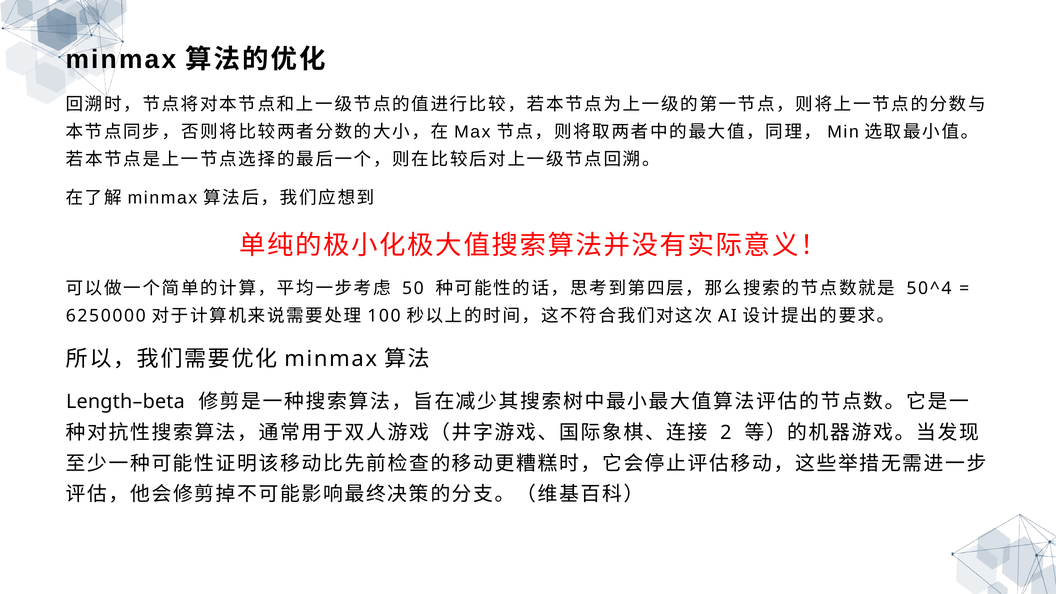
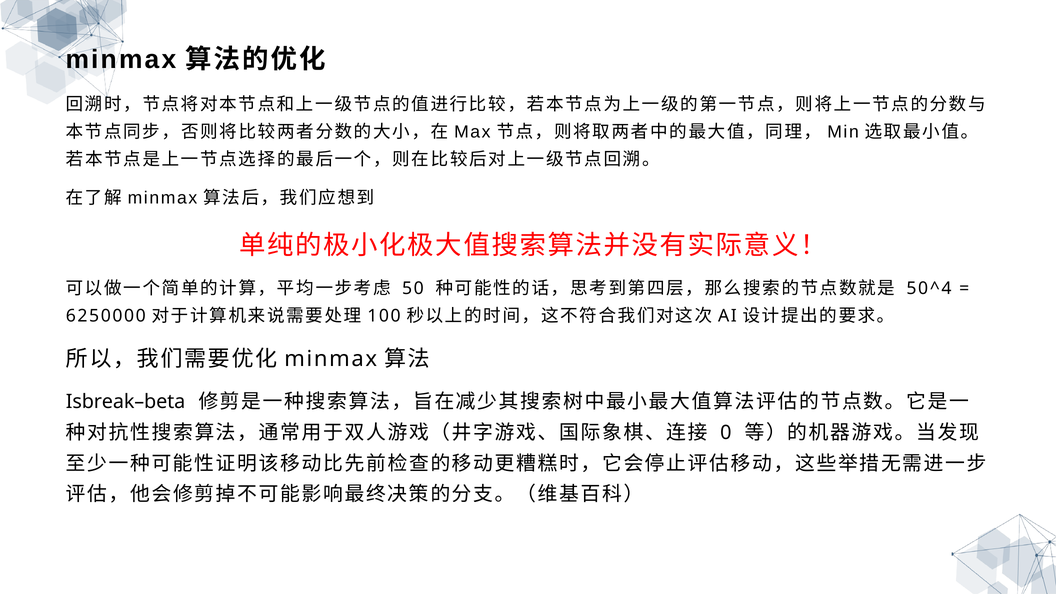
Length–beta: Length–beta -> Isbreak–beta
2: 2 -> 0
